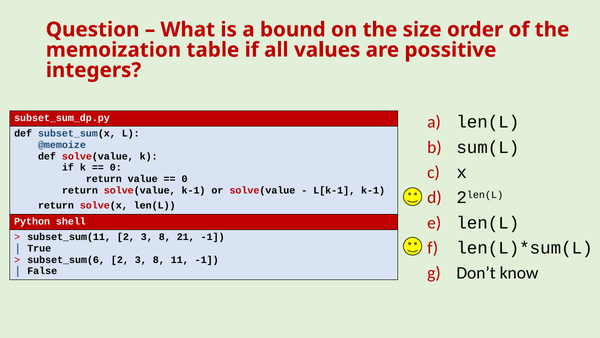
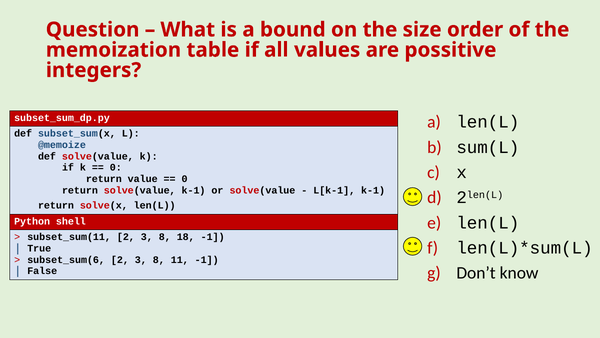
21: 21 -> 18
